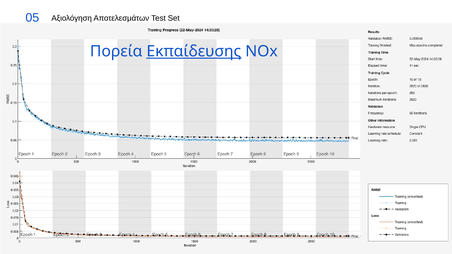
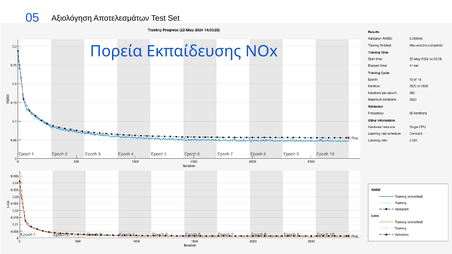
Εκπαίδευσης underline: present -> none
